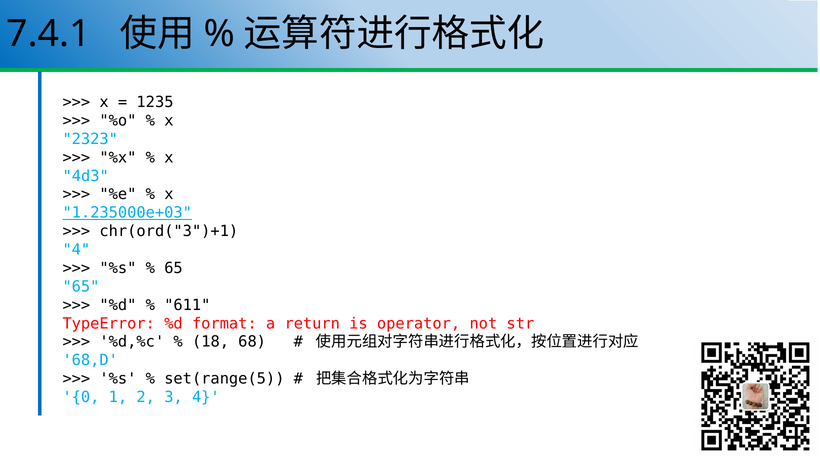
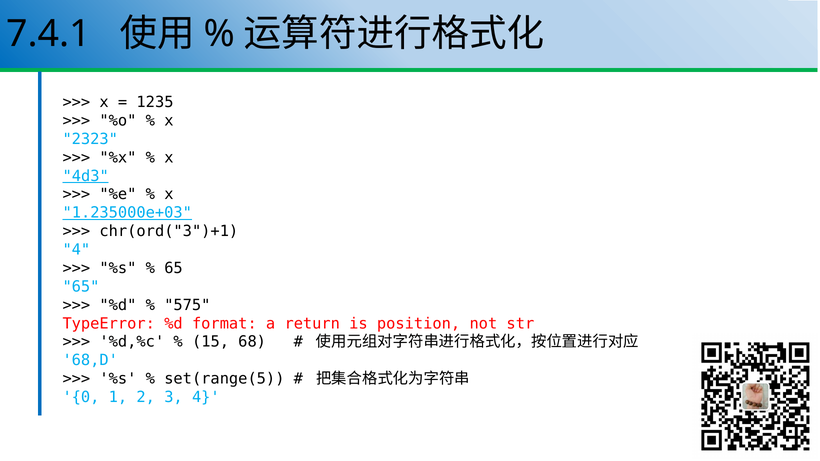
4d3 underline: none -> present
611: 611 -> 575
operator: operator -> position
18: 18 -> 15
